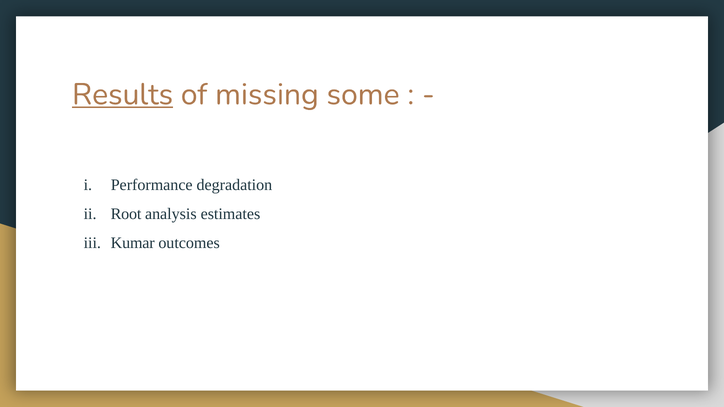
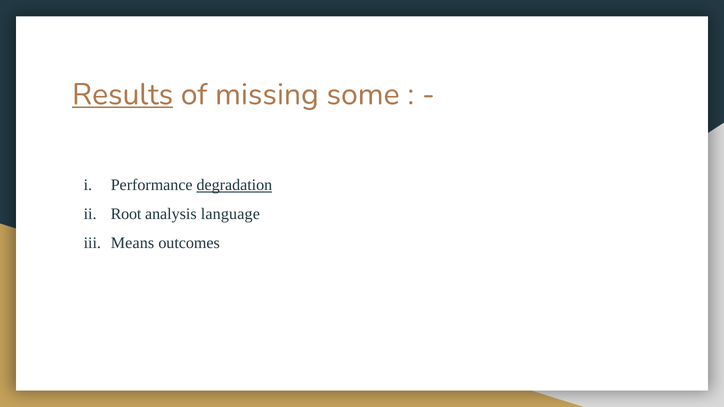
degradation underline: none -> present
estimates: estimates -> language
Kumar: Kumar -> Means
